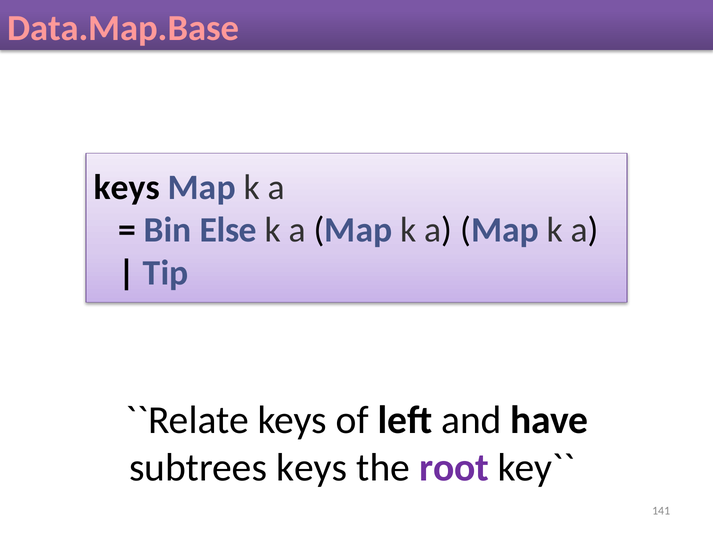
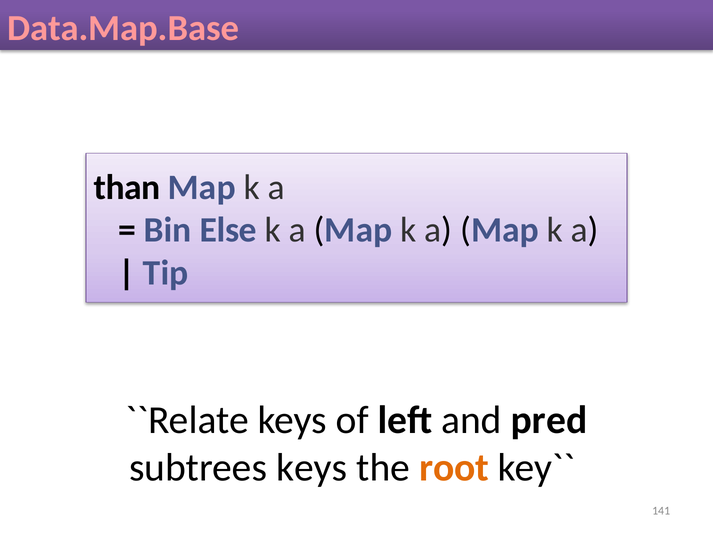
keys at (127, 187): keys -> than
have: have -> pred
root colour: purple -> orange
